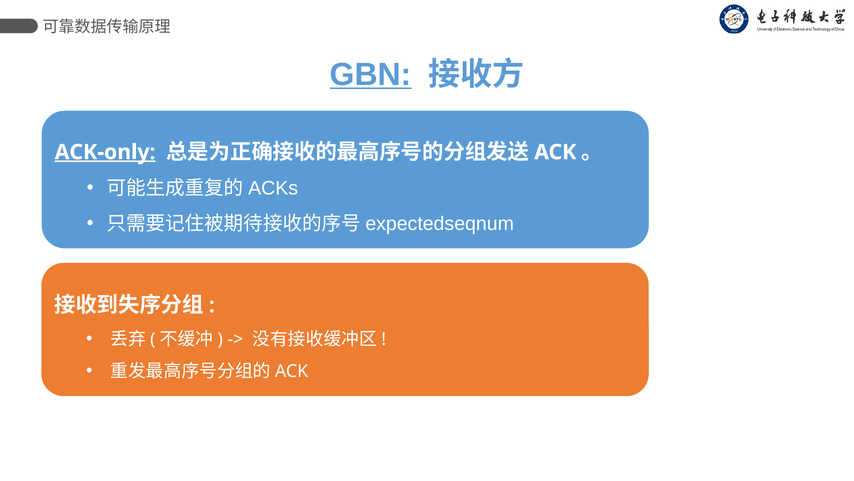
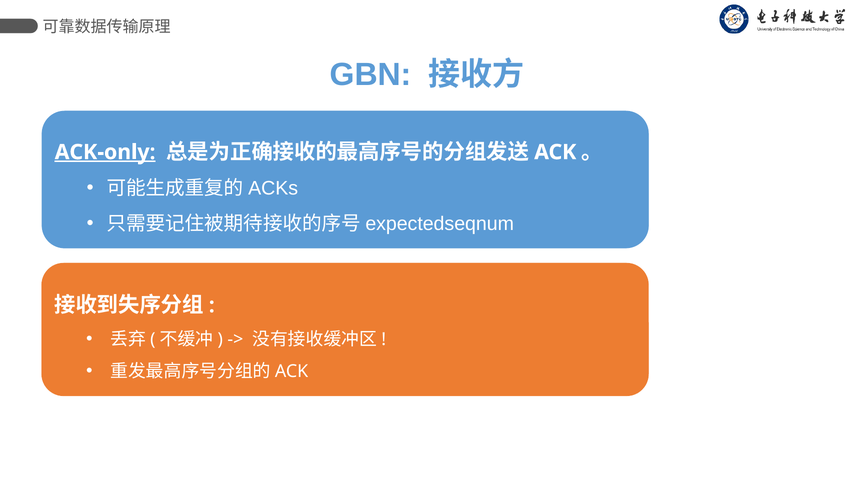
GBN underline: present -> none
